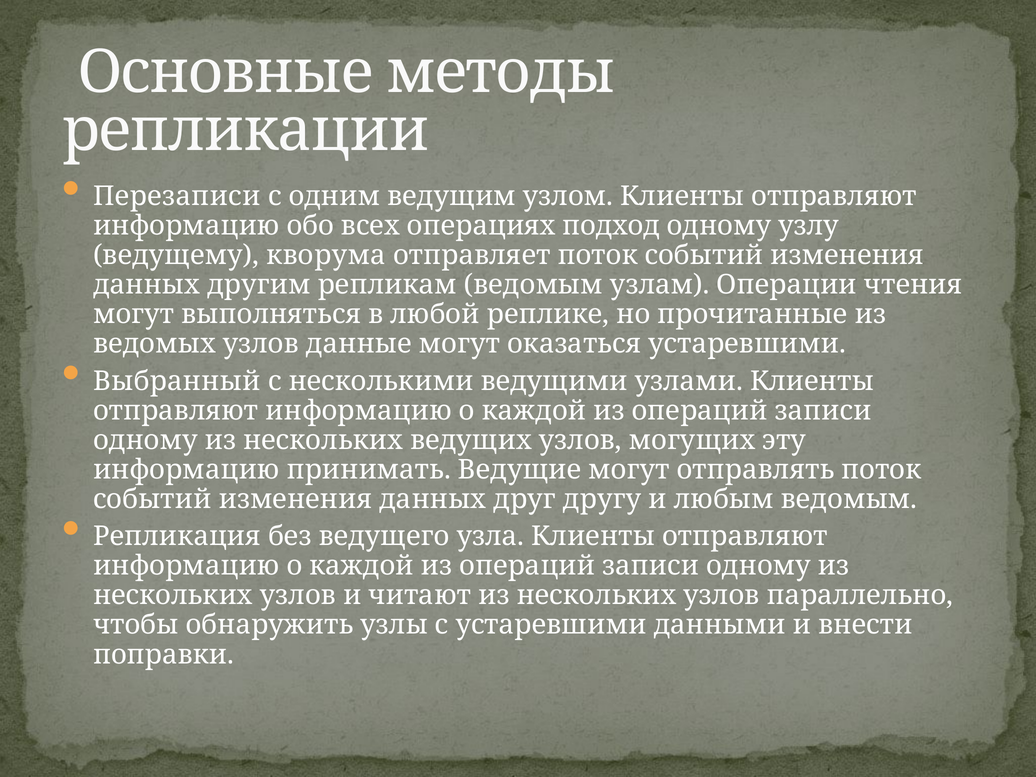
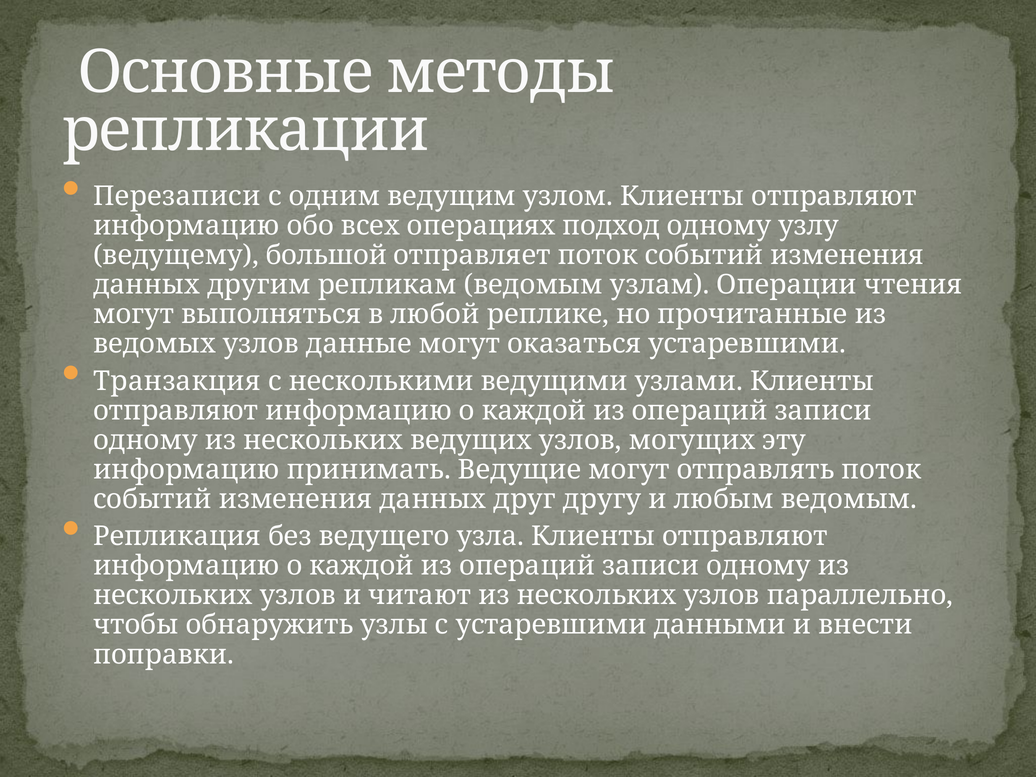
кворума: кворума -> большой
Выбранный: Выбранный -> Транзакция
